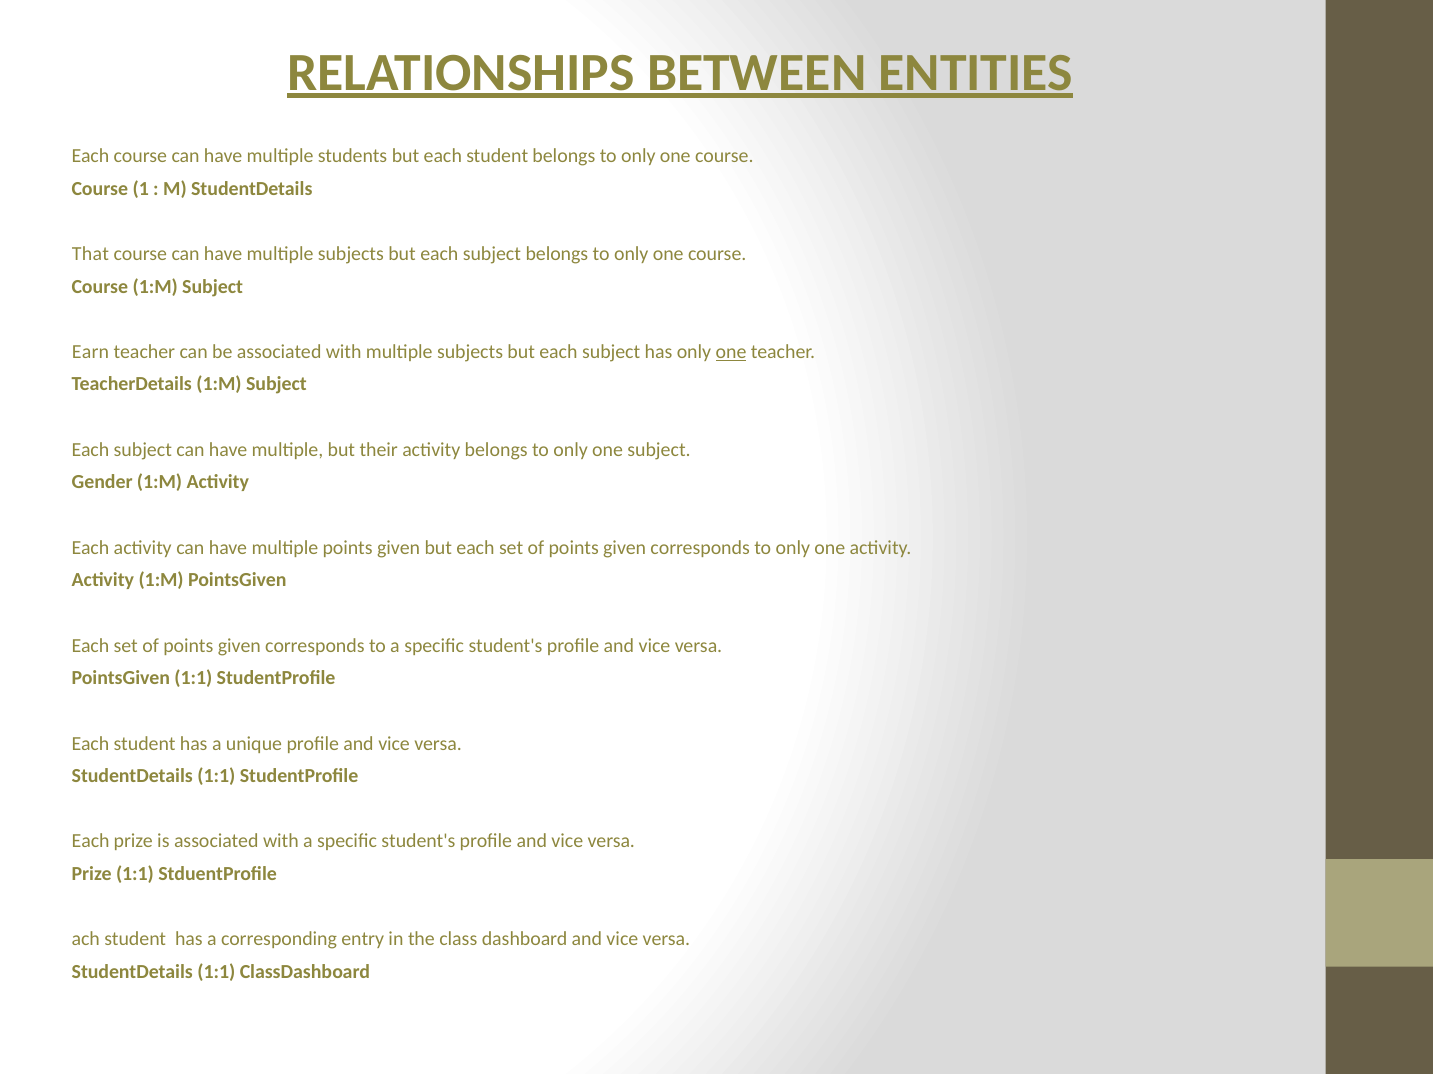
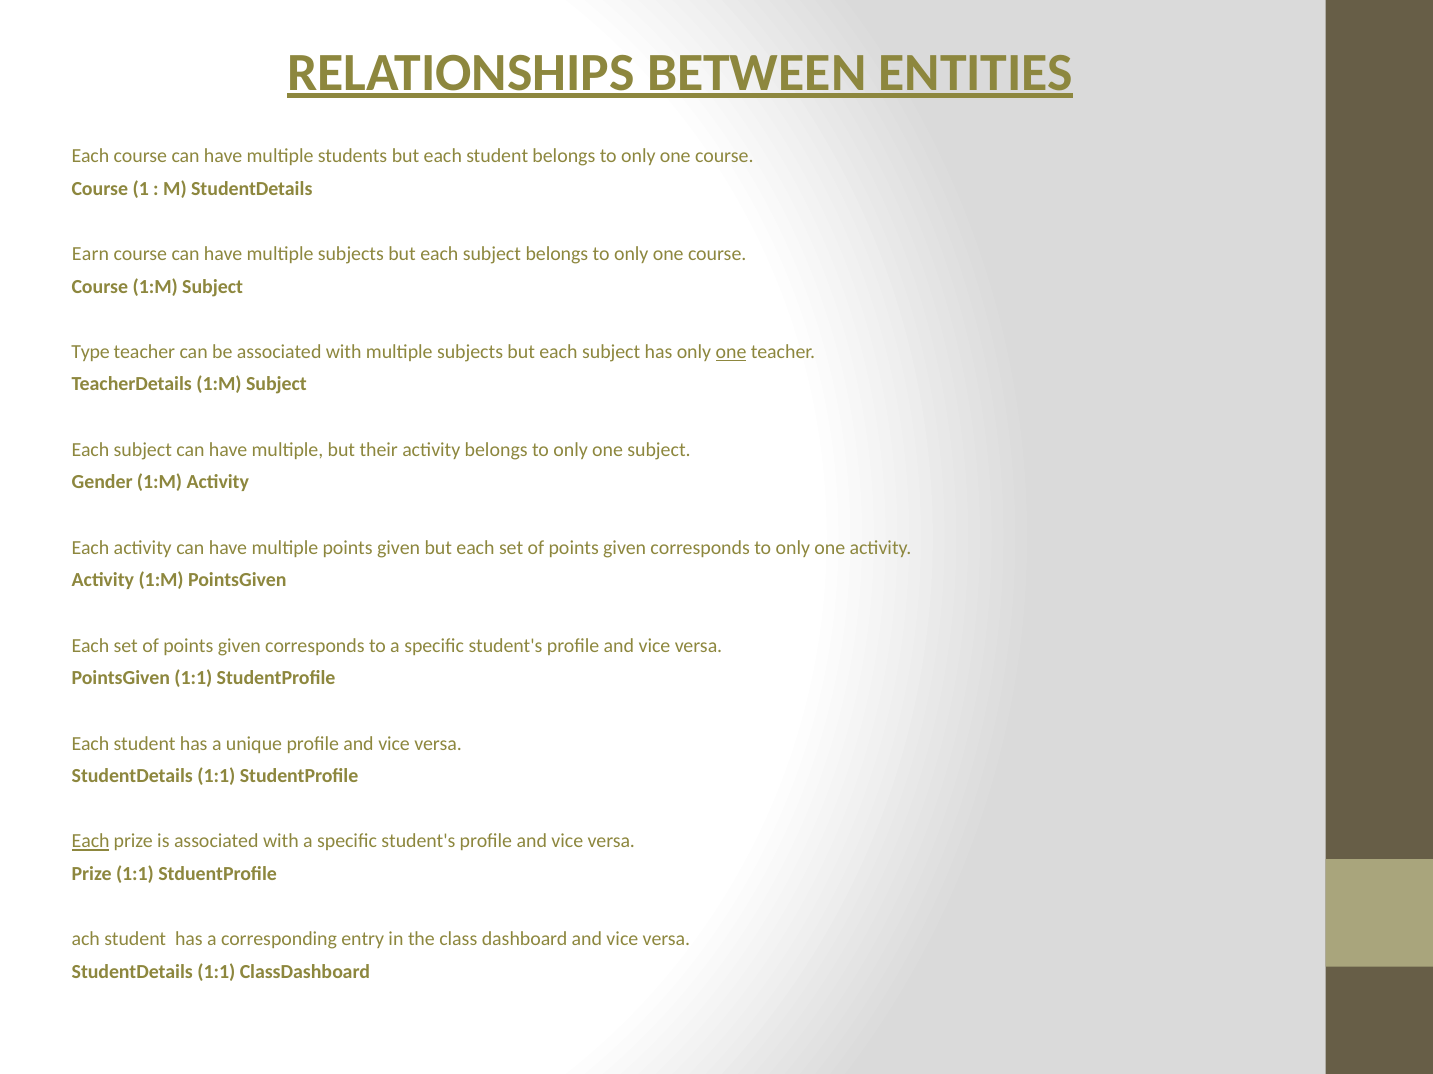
That: That -> Earn
Earn: Earn -> Type
Each at (91, 842) underline: none -> present
